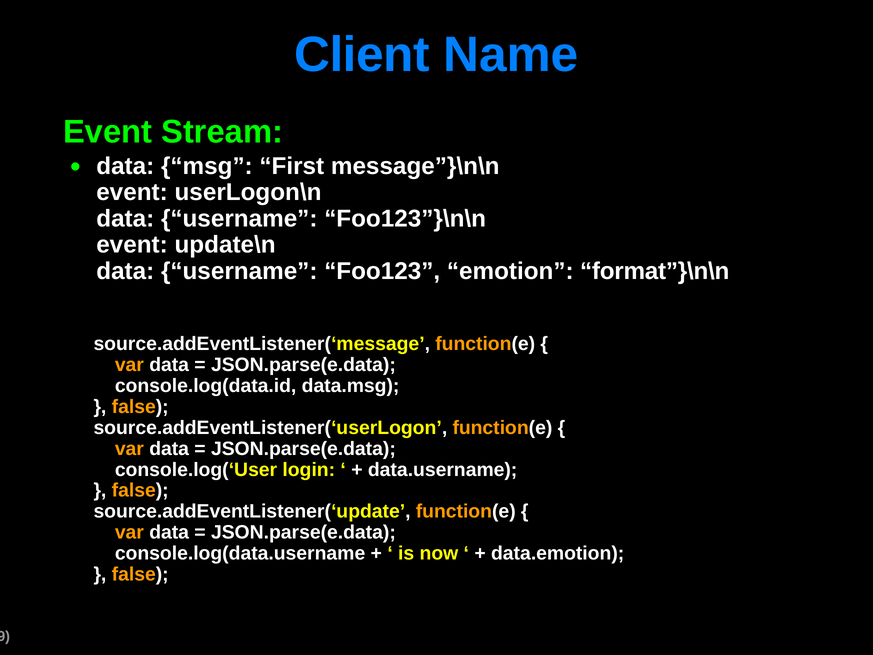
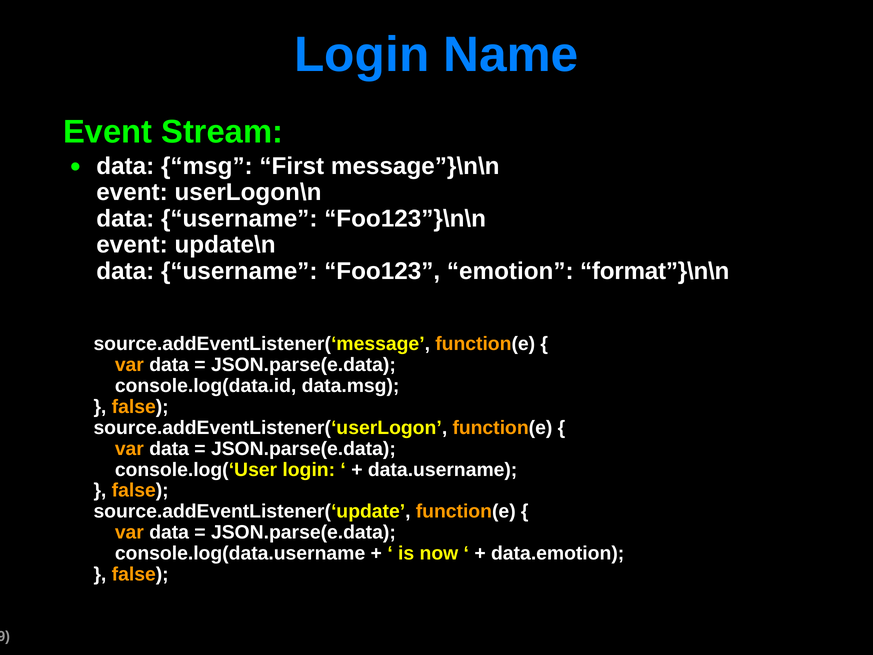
Client at (362, 55): Client -> Login
